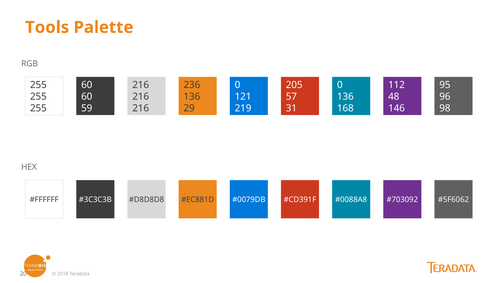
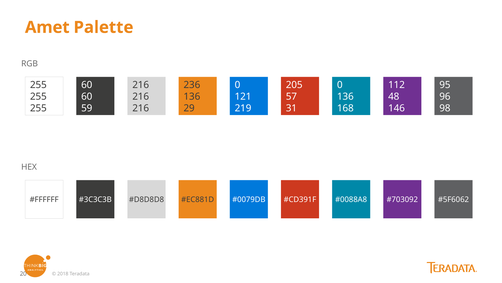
Tools: Tools -> Amet
